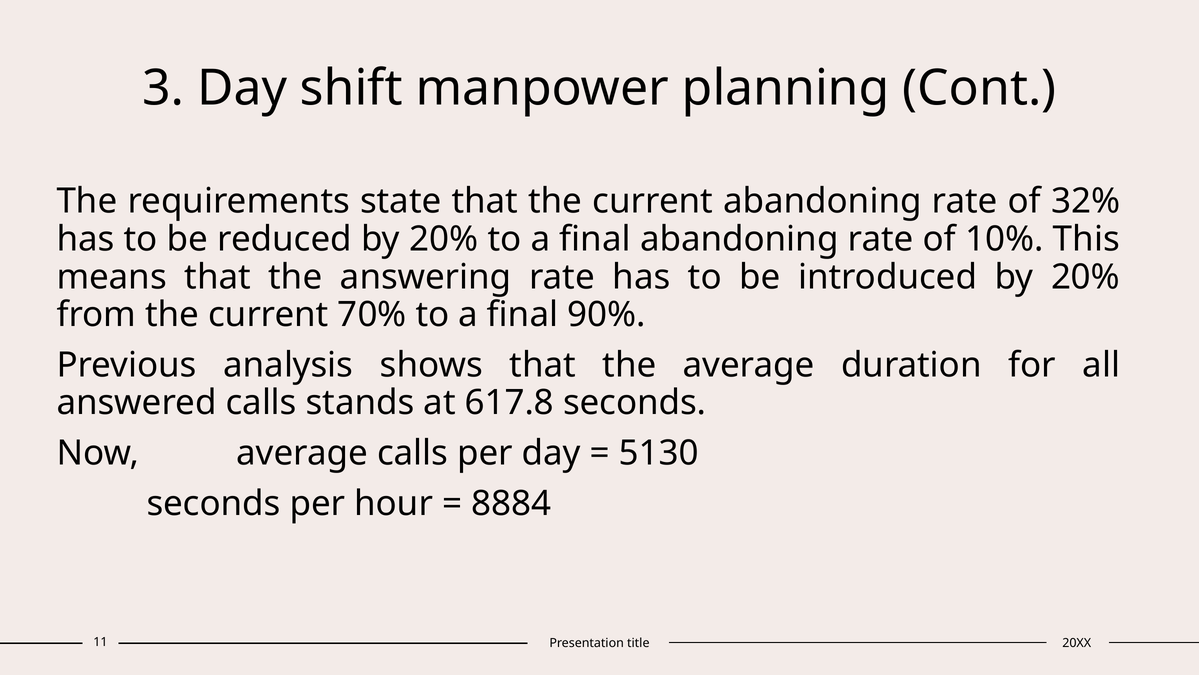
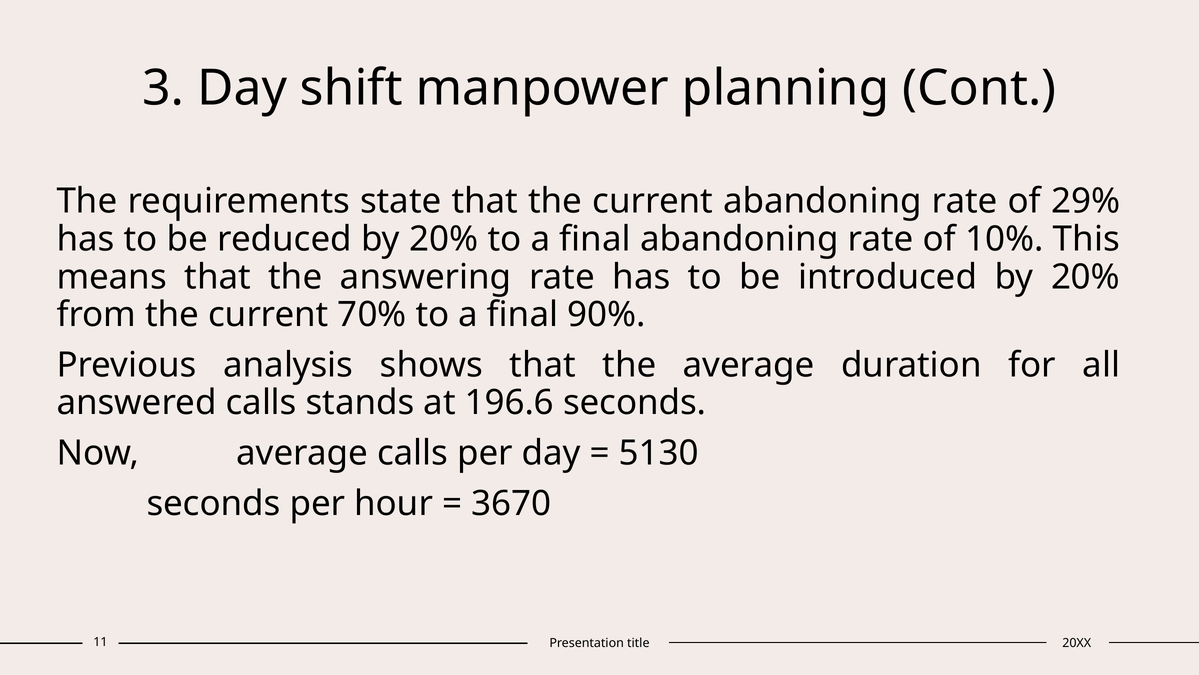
32%: 32% -> 29%
617.8: 617.8 -> 196.6
8884: 8884 -> 3670
